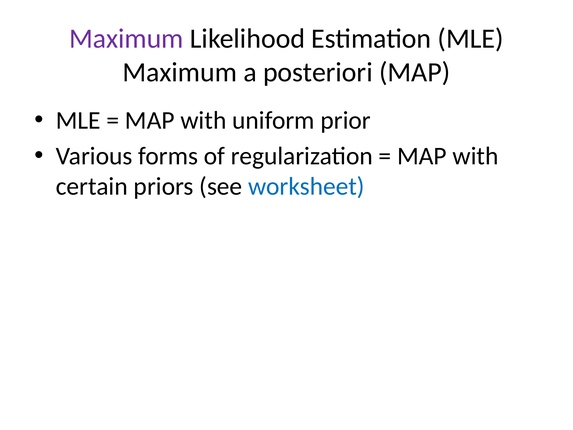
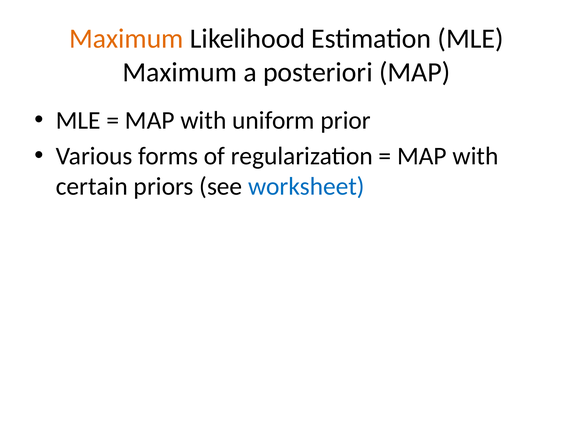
Maximum at (126, 39) colour: purple -> orange
